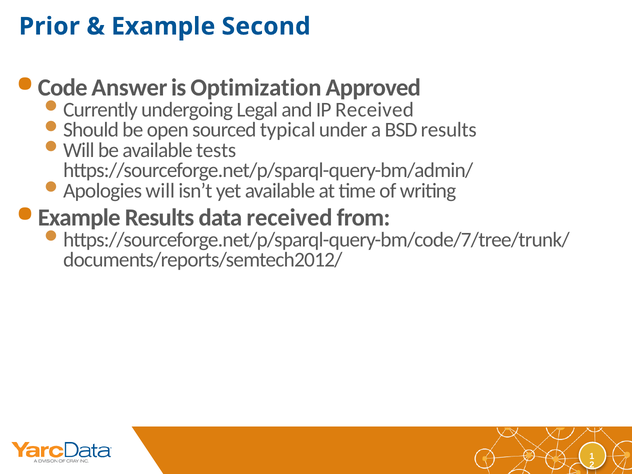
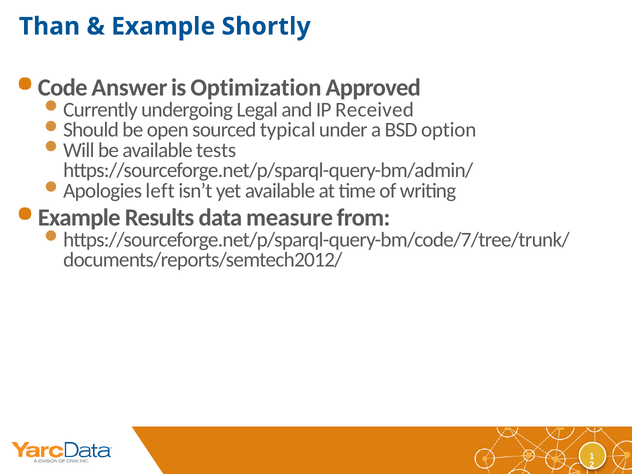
Prior: Prior -> Than
Second: Second -> Shortly
BSD results: results -> option
will: will -> left
data received: received -> measure
